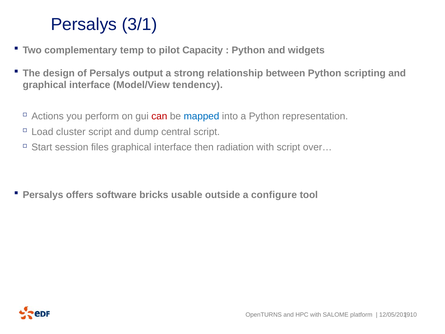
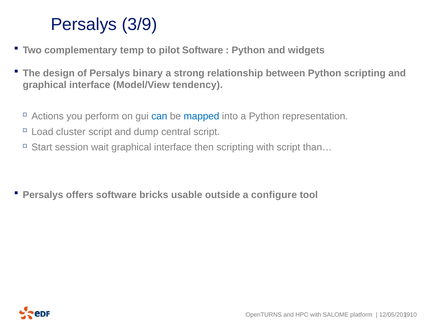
3/1: 3/1 -> 3/9
pilot Capacity: Capacity -> Software
output: output -> binary
can colour: red -> blue
files: files -> wait
then radiation: radiation -> scripting
over…: over… -> than…
